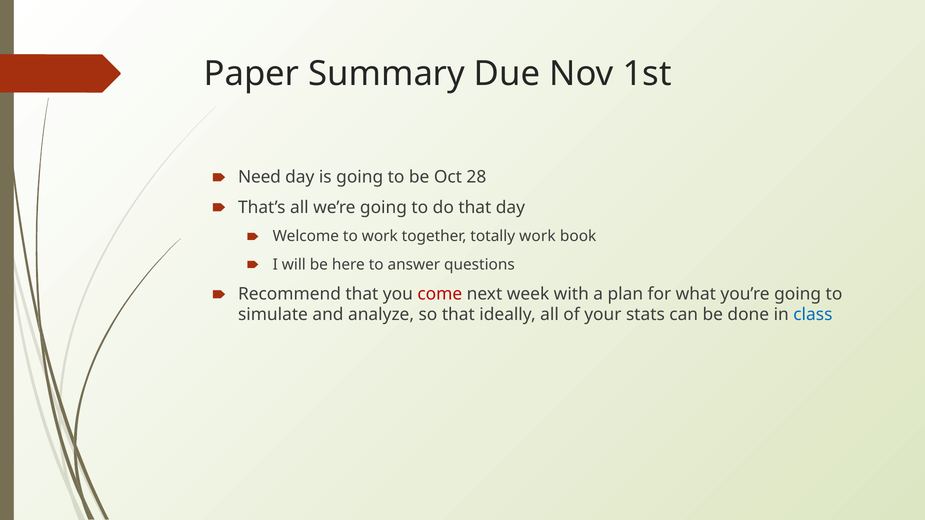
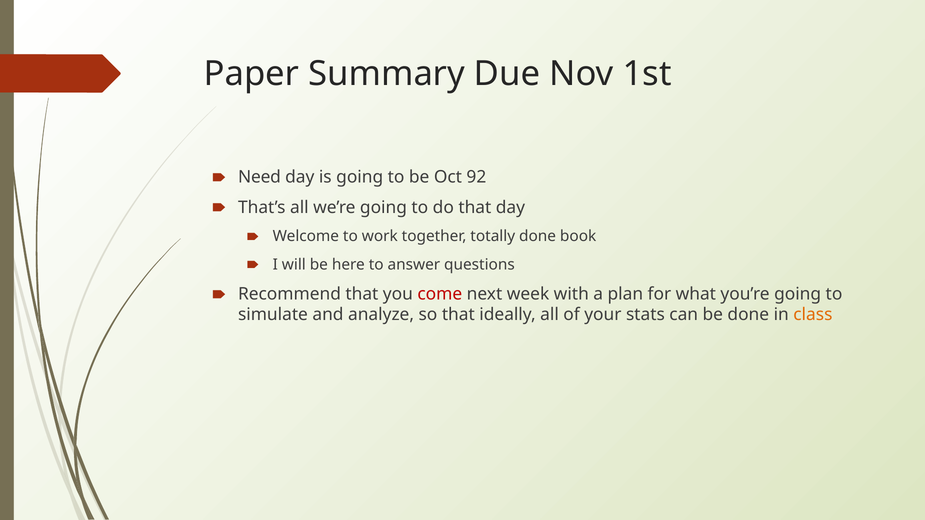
28: 28 -> 92
totally work: work -> done
class colour: blue -> orange
